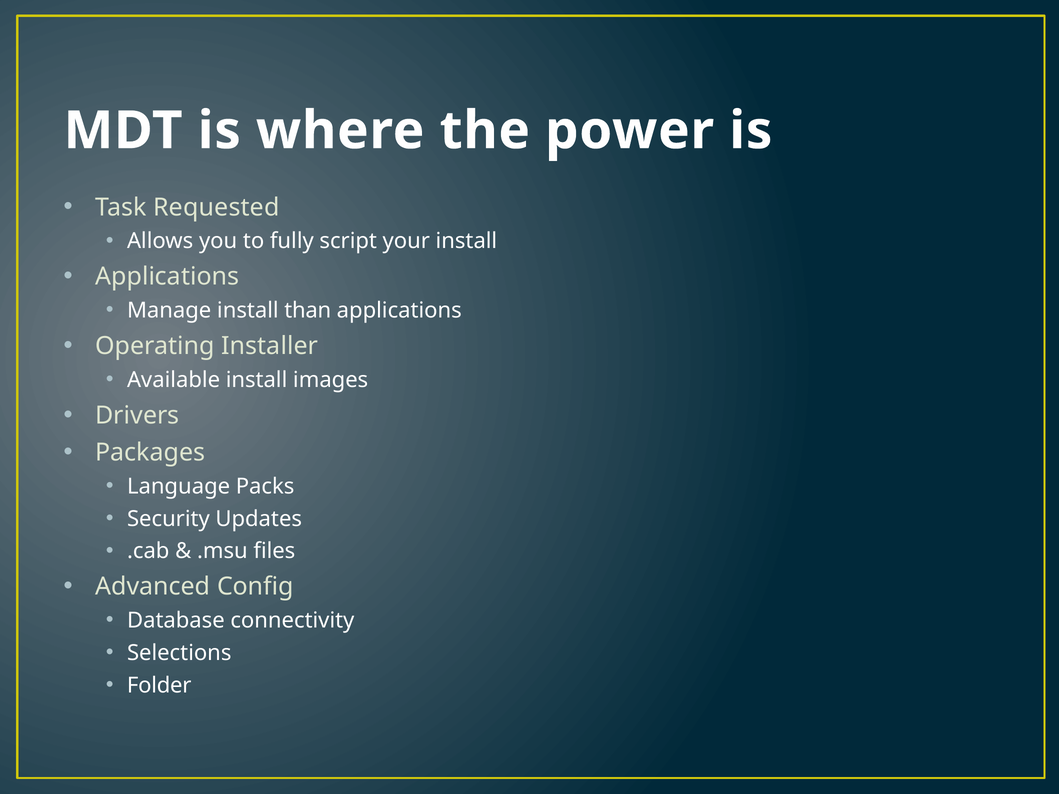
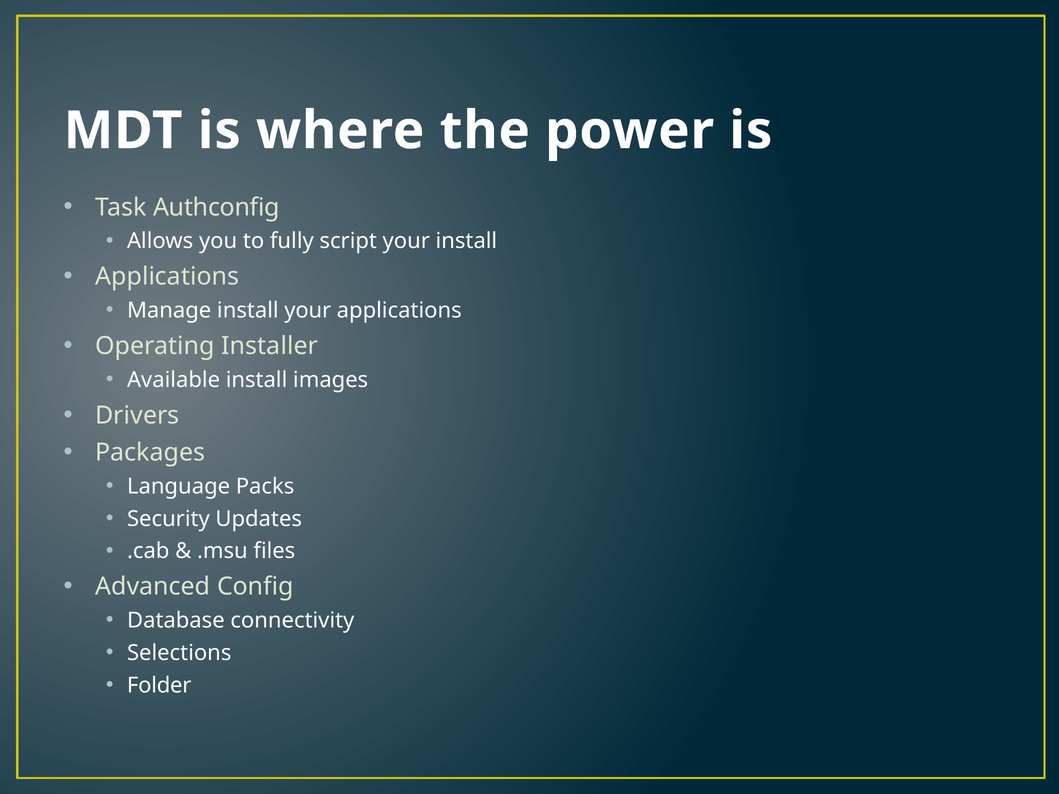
Requested: Requested -> Authconfig
install than: than -> your
